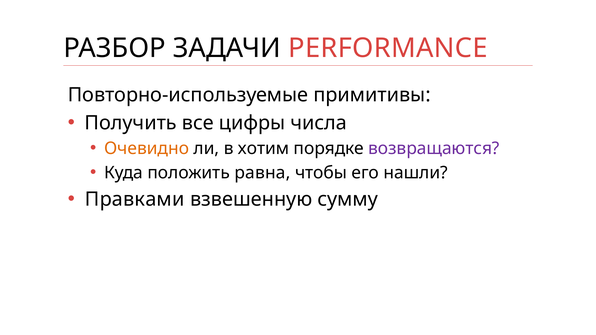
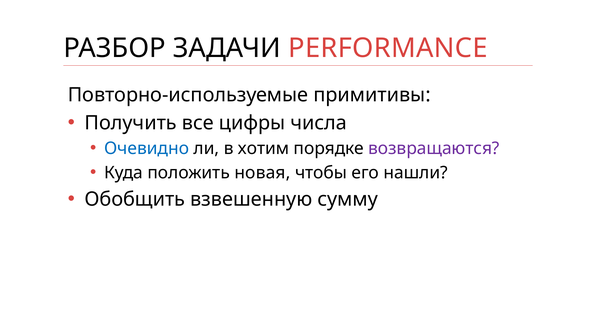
Очевидно colour: orange -> blue
равна: равна -> новая
Правками: Правками -> Обобщить
